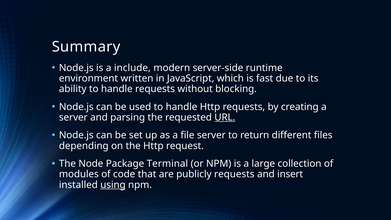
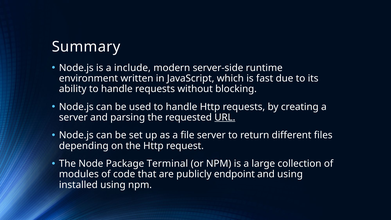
publicly requests: requests -> endpoint
and insert: insert -> using
using at (113, 185) underline: present -> none
